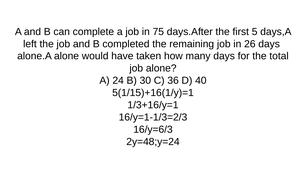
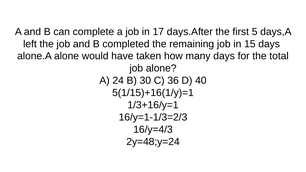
75: 75 -> 17
26: 26 -> 15
16/y=6/3: 16/y=6/3 -> 16/y=4/3
